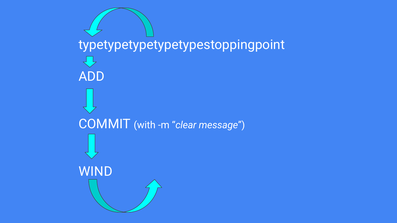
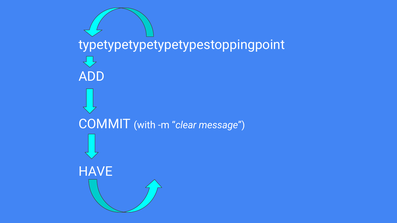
WIND: WIND -> HAVE
